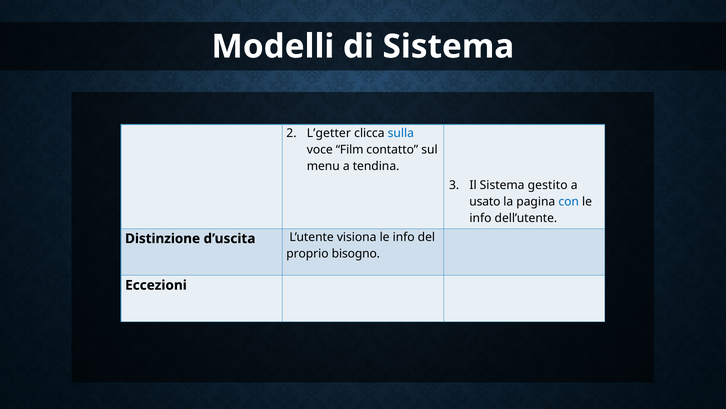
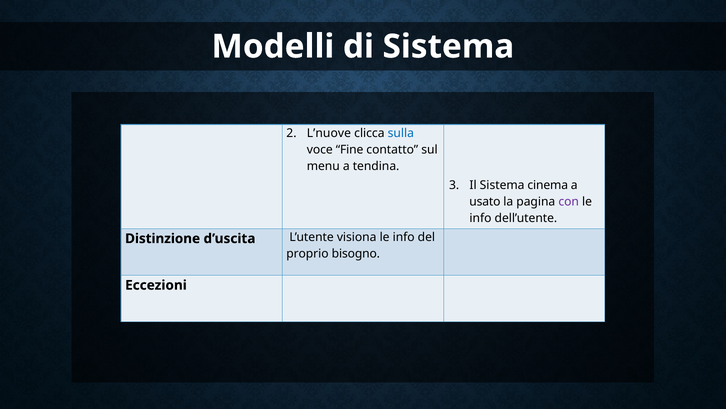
L’getter: L’getter -> L’nuove
Film: Film -> Fine
gestito: gestito -> cinema
con colour: blue -> purple
